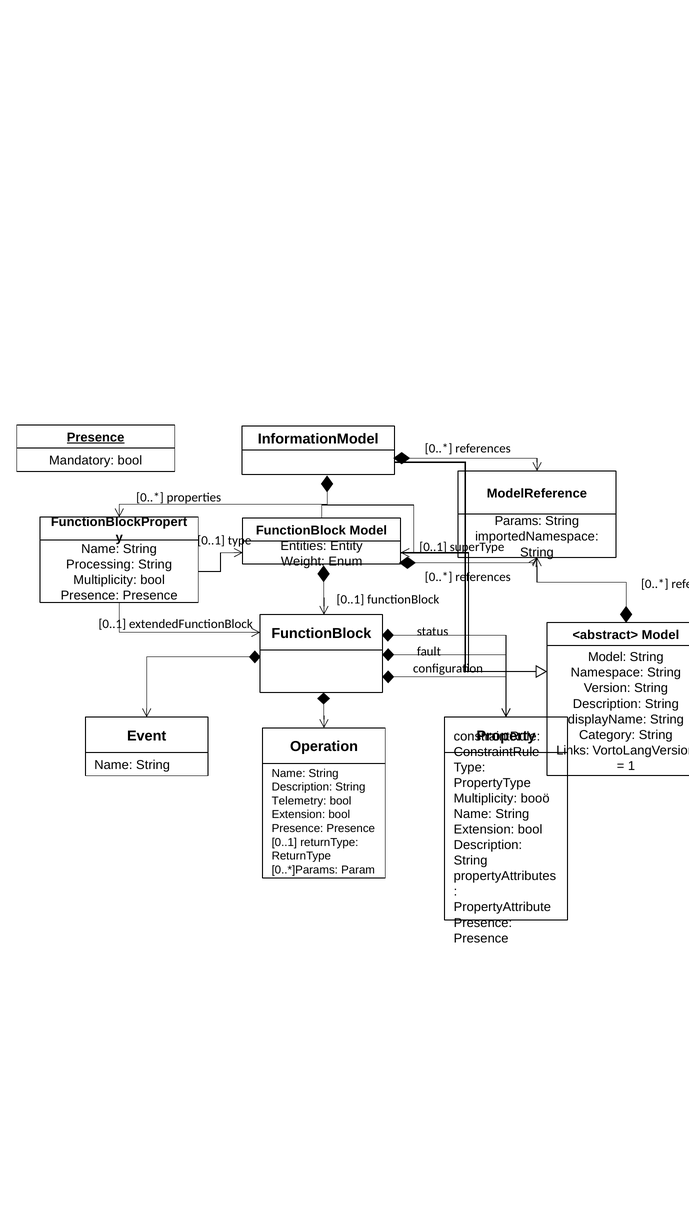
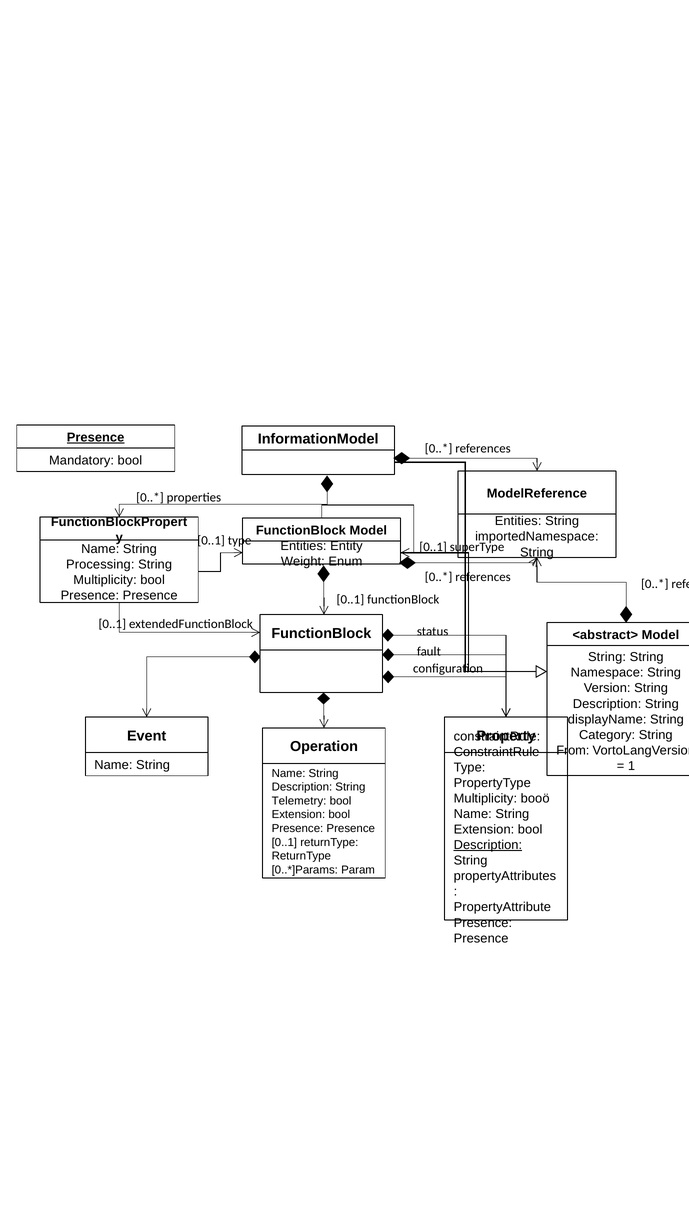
Params at (518, 522): Params -> Entities
Model at (607, 658): Model -> String
Links: Links -> From
Description at (488, 846) underline: none -> present
